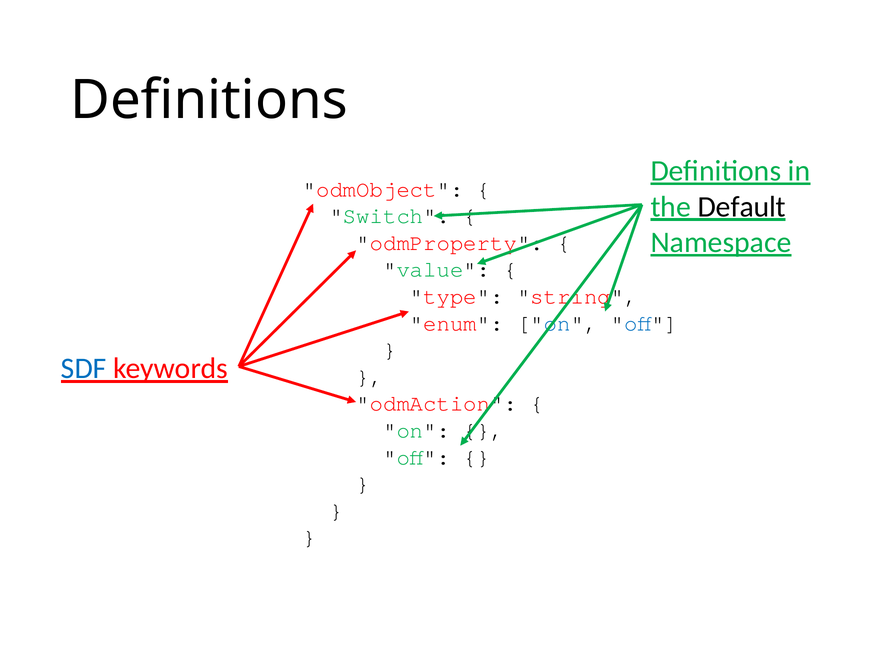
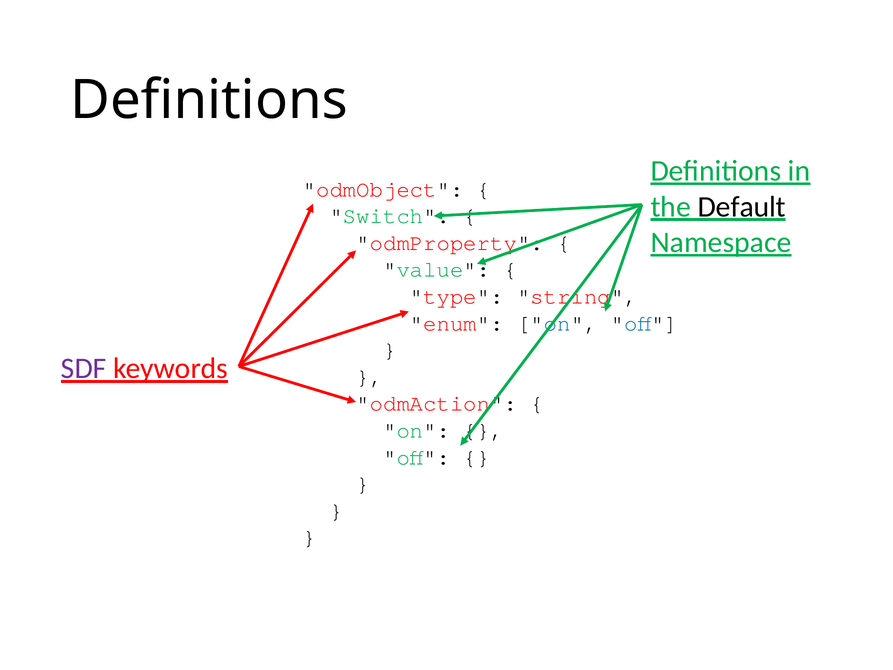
SDF colour: blue -> purple
